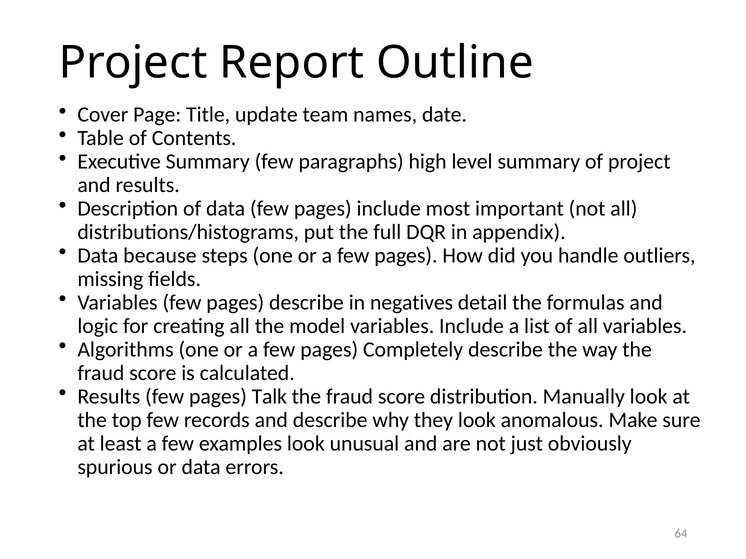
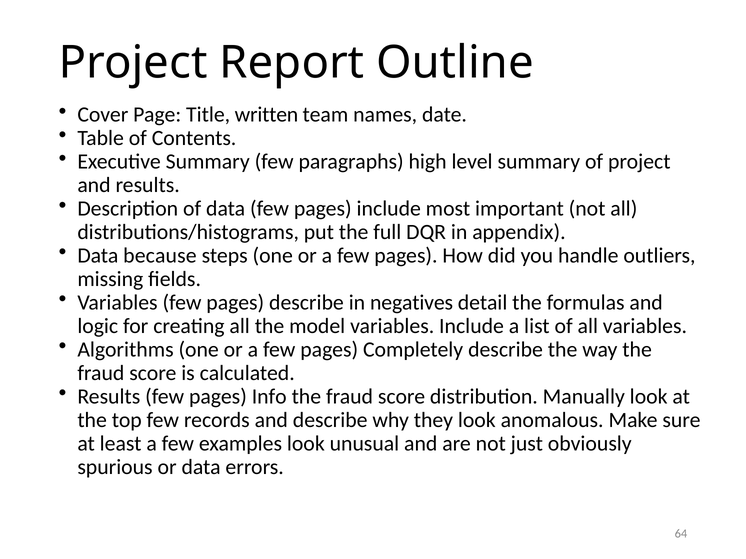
update: update -> written
Talk: Talk -> Info
